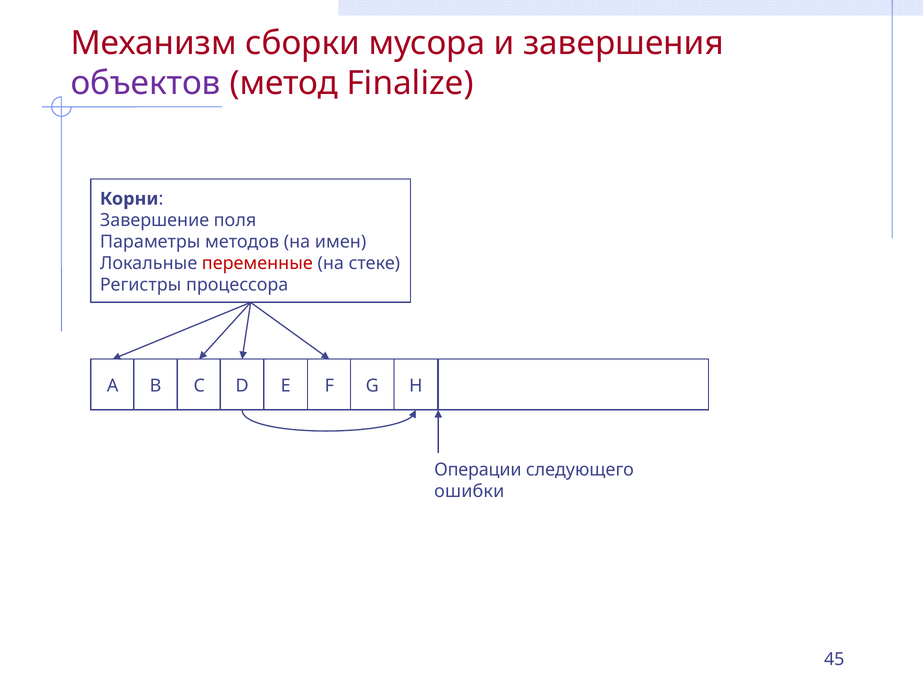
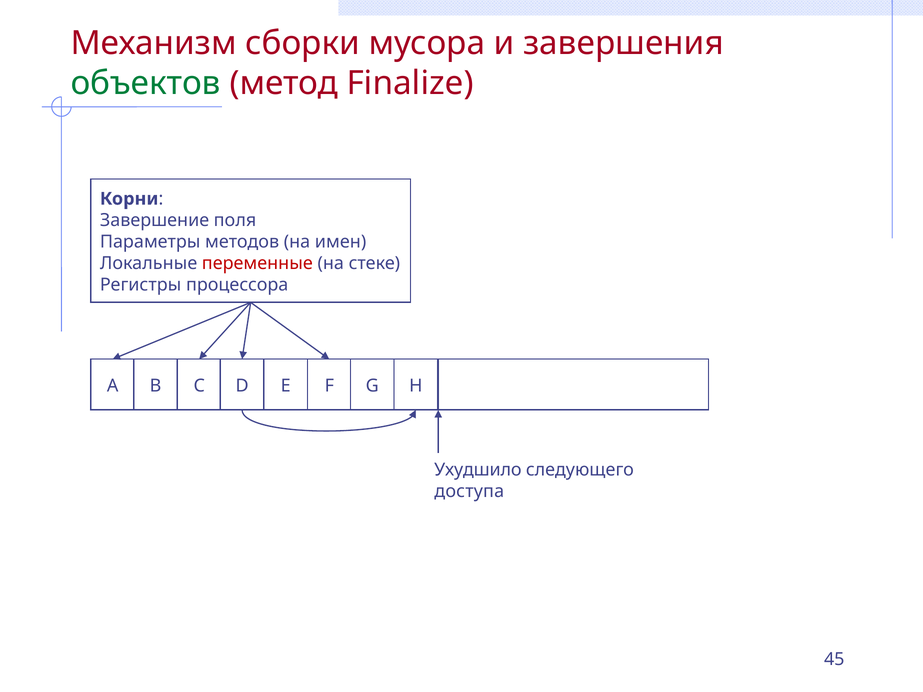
объектов colour: purple -> green
Операции: Операции -> Ухудшило
ошибки: ошибки -> доступа
